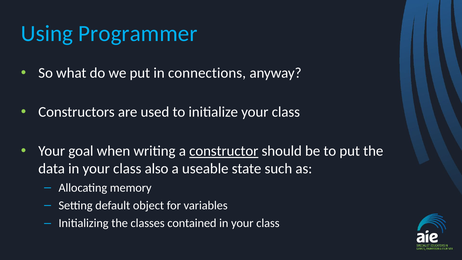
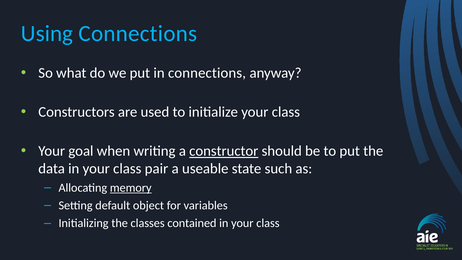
Using Programmer: Programmer -> Connections
also: also -> pair
memory underline: none -> present
